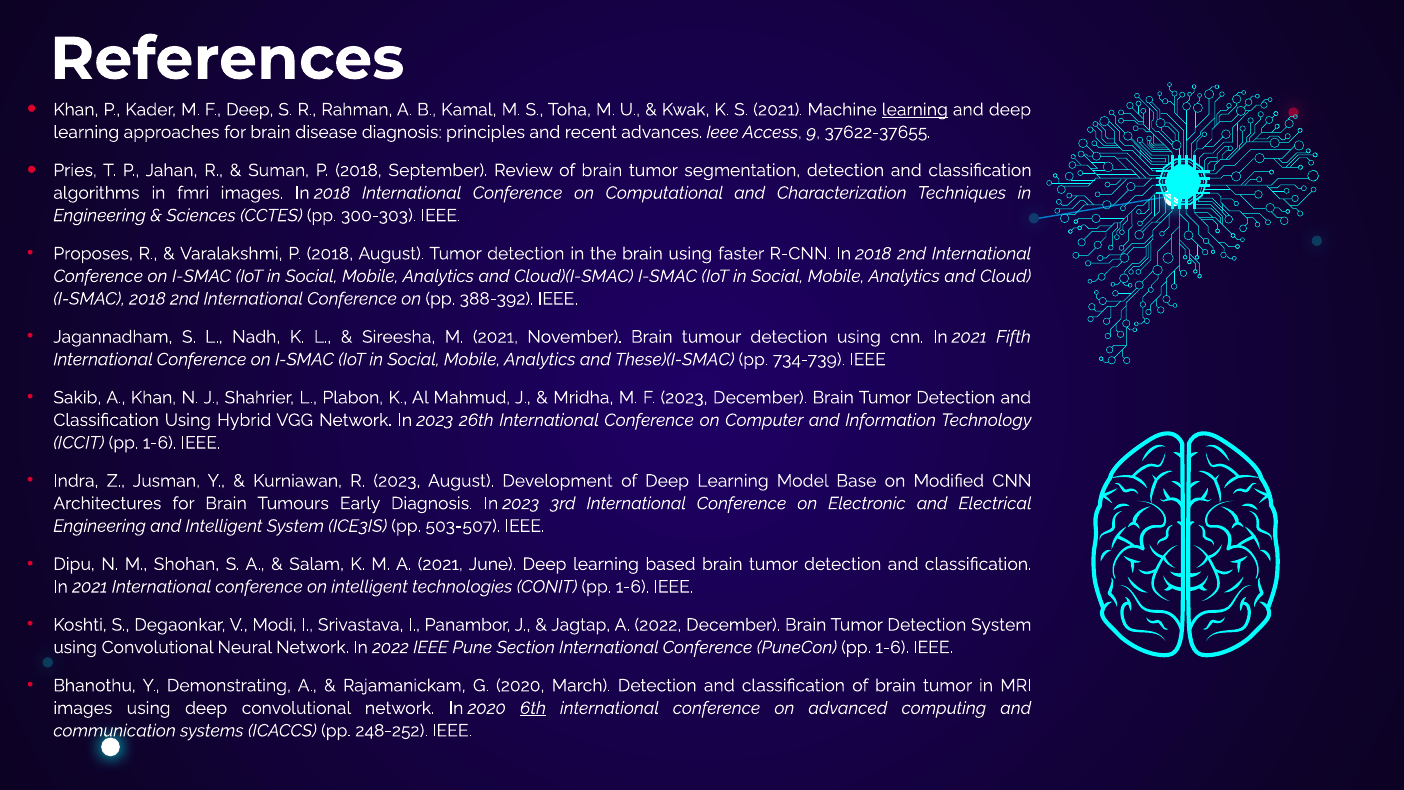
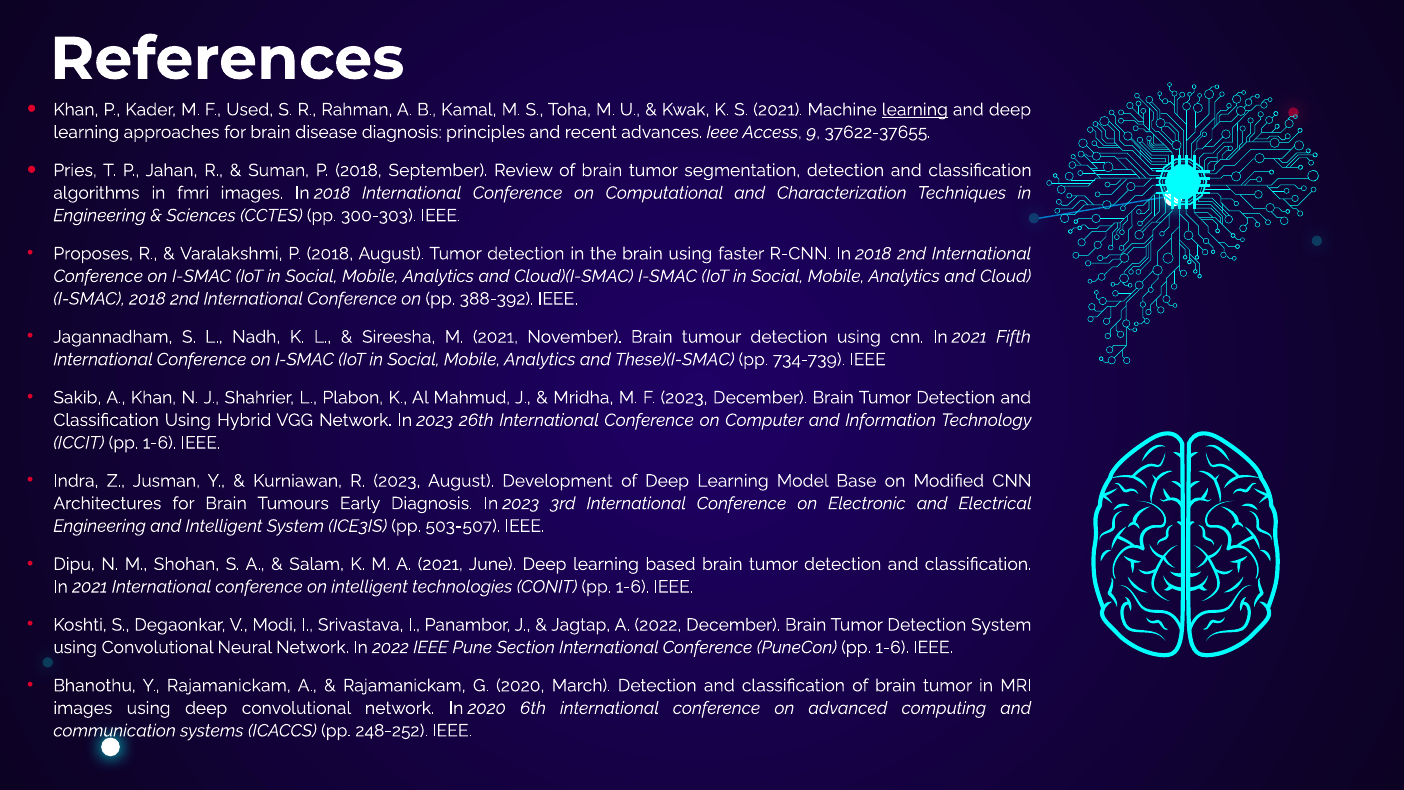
F Deep: Deep -> Used
Y Demonstrating: Demonstrating -> Rajamanickam
6th underline: present -> none
